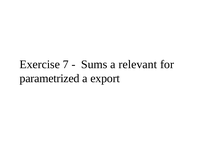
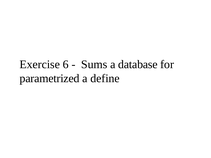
7: 7 -> 6
relevant: relevant -> database
export: export -> define
